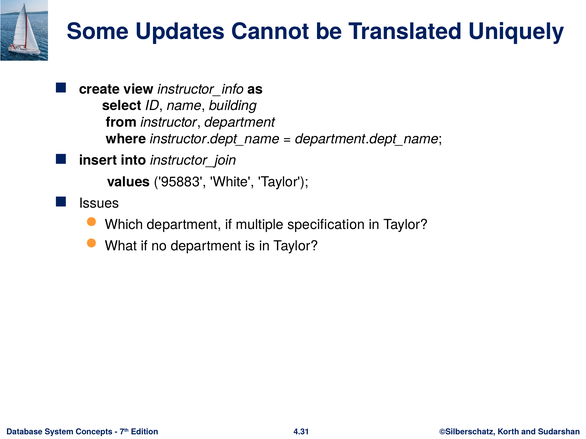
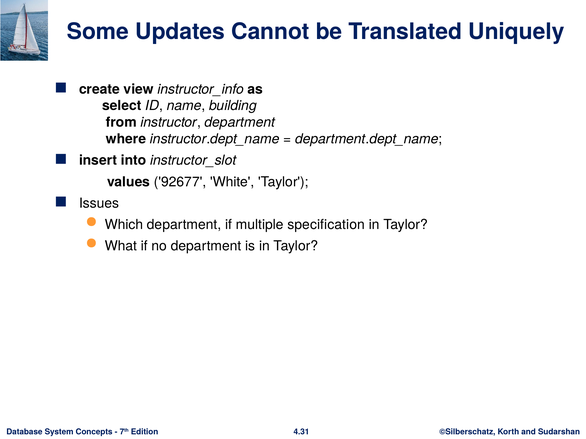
instructor_join: instructor_join -> instructor_slot
95883: 95883 -> 92677
